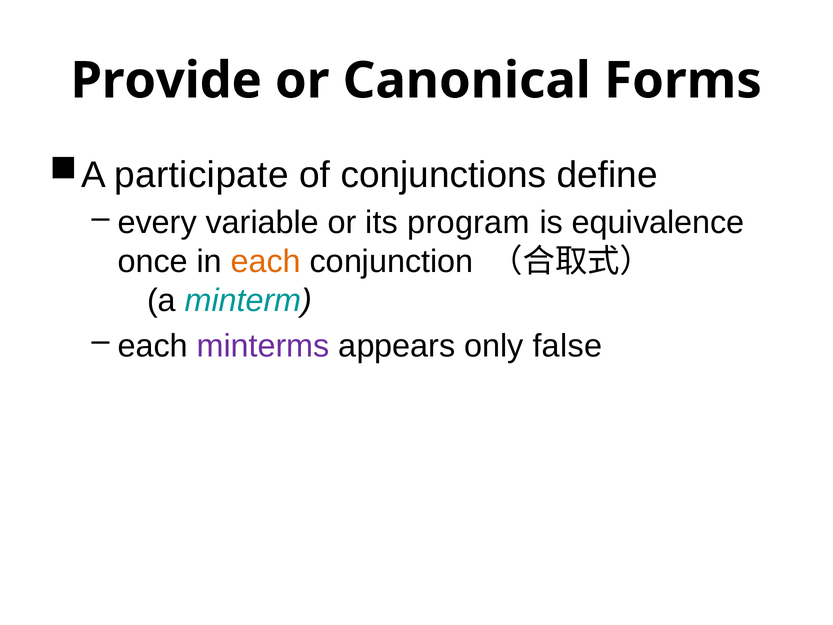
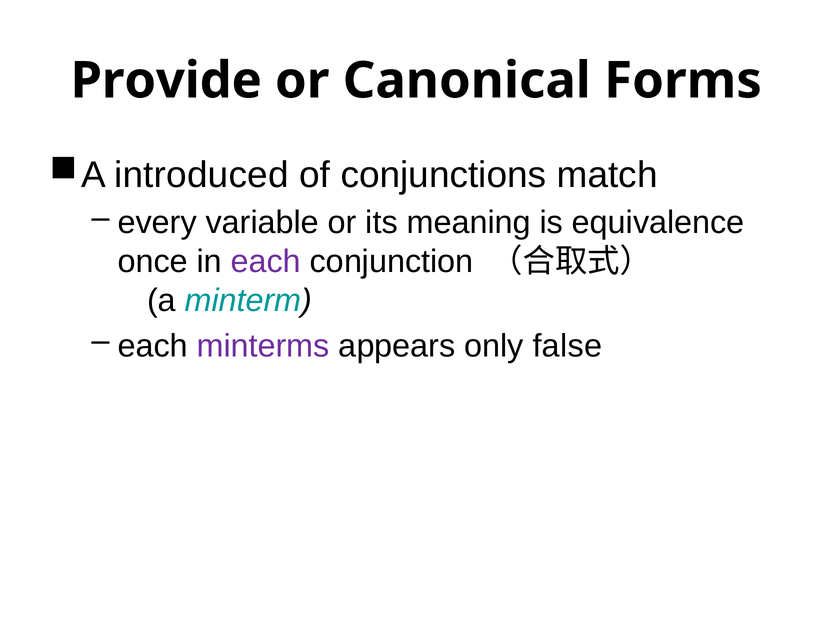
participate: participate -> introduced
define: define -> match
program: program -> meaning
each at (266, 261) colour: orange -> purple
